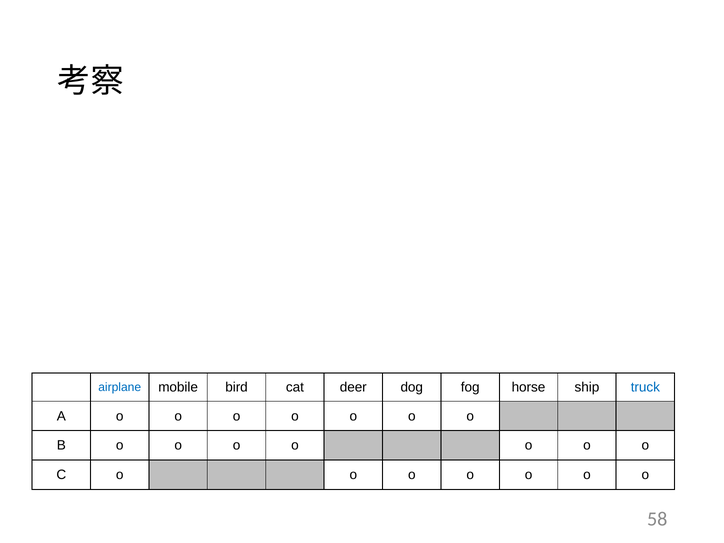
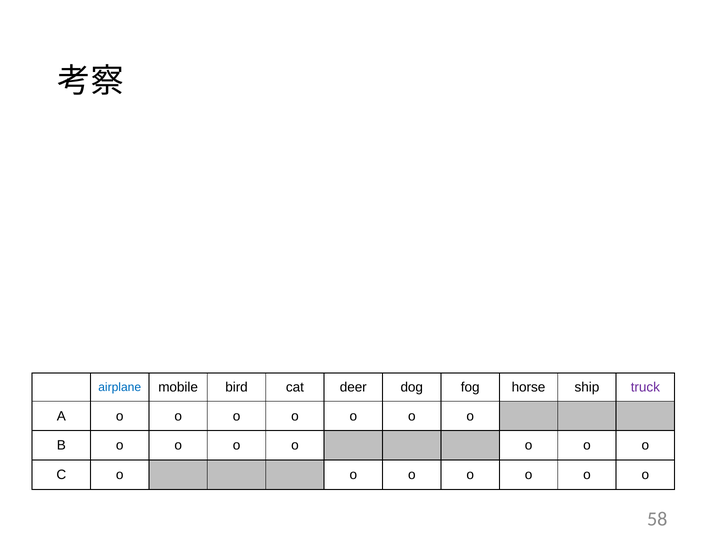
truck colour: blue -> purple
